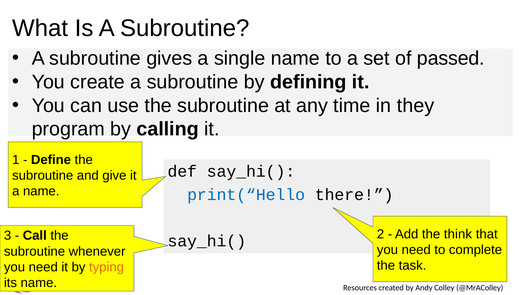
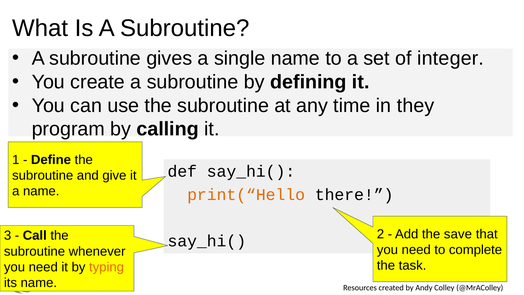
passed: passed -> integer
print(“Hello colour: blue -> orange
think: think -> save
